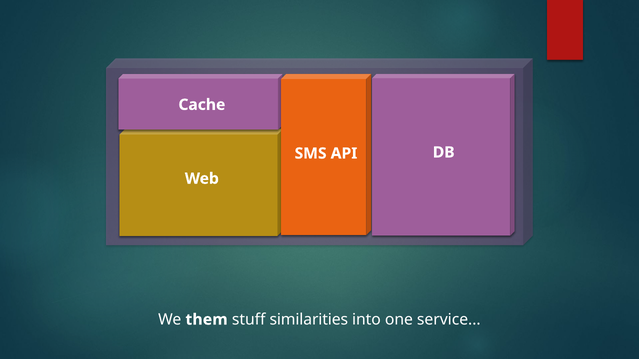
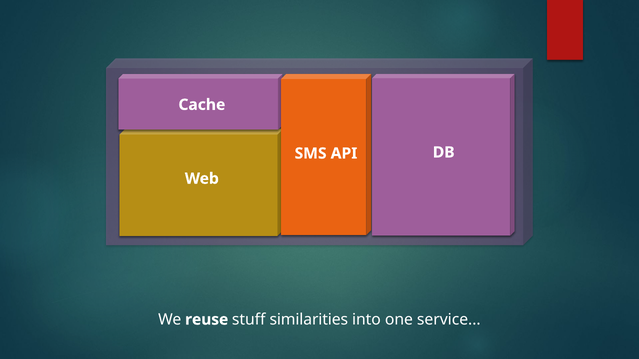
them: them -> reuse
